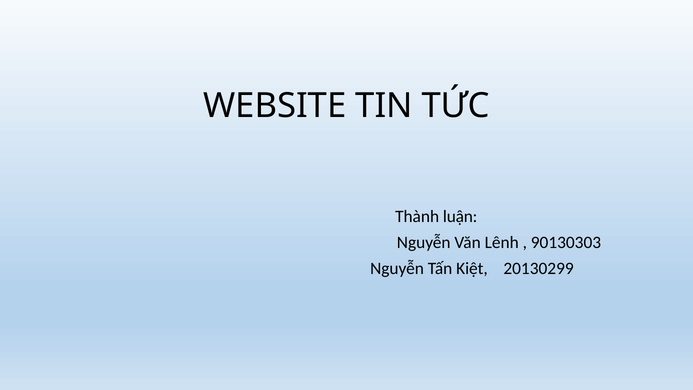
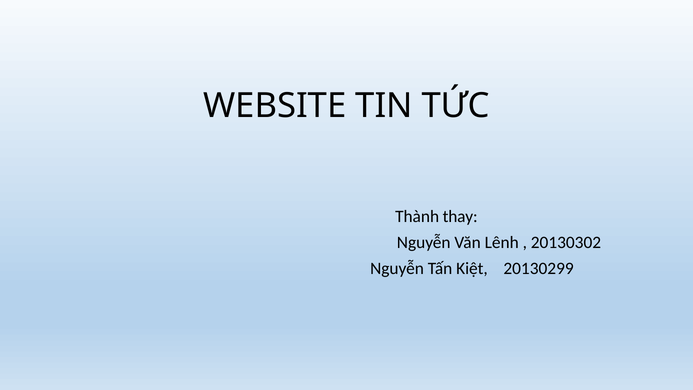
luận: luận -> thay
90130303: 90130303 -> 20130302
